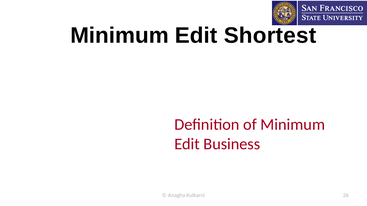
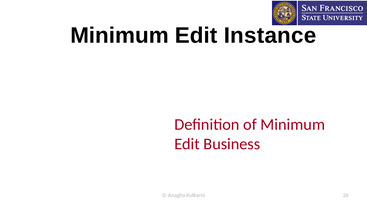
Shortest: Shortest -> Instance
